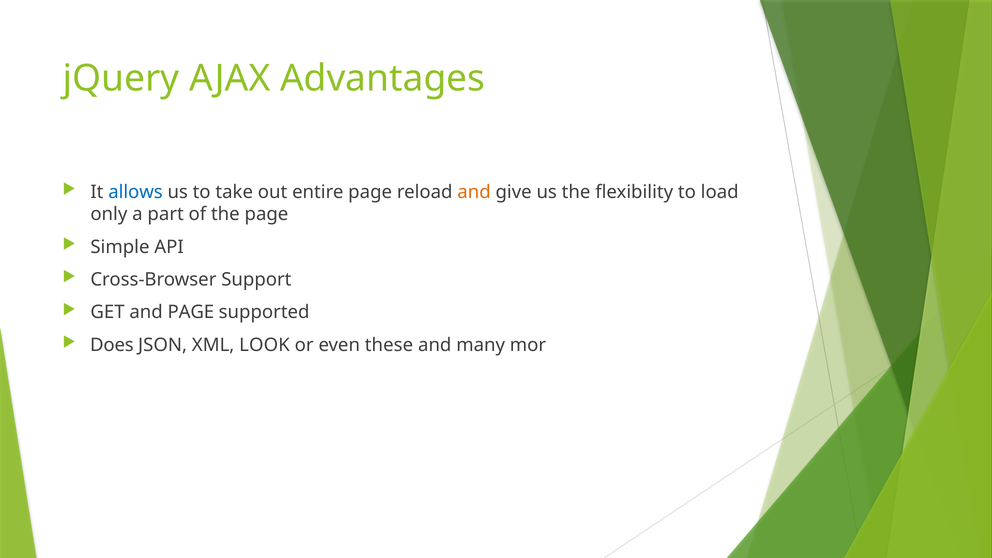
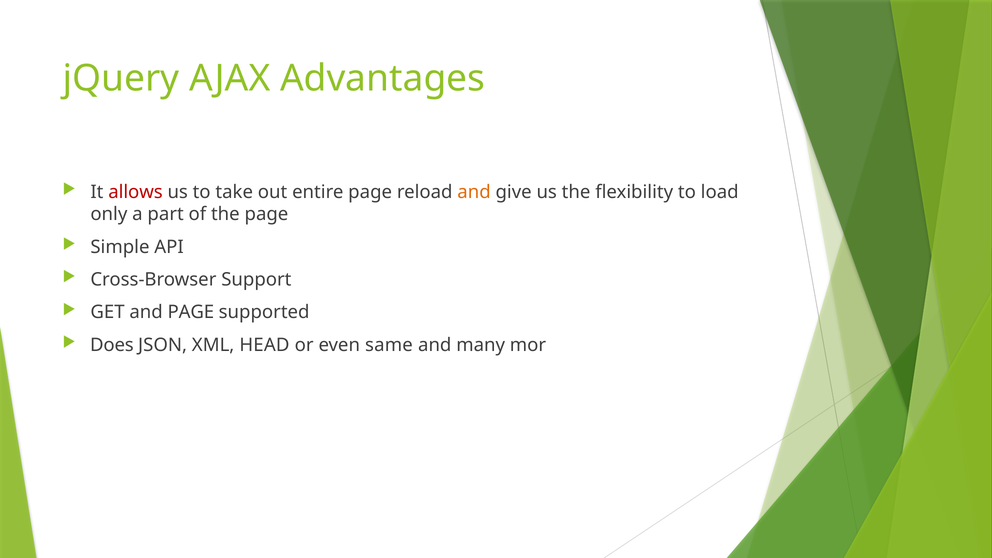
allows colour: blue -> red
LOOK: LOOK -> HEAD
these: these -> same
